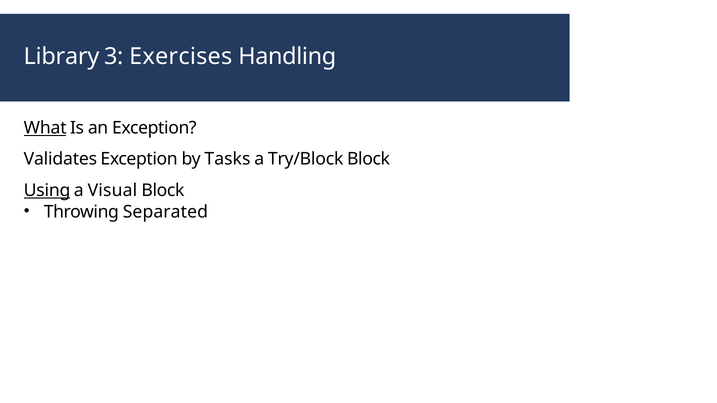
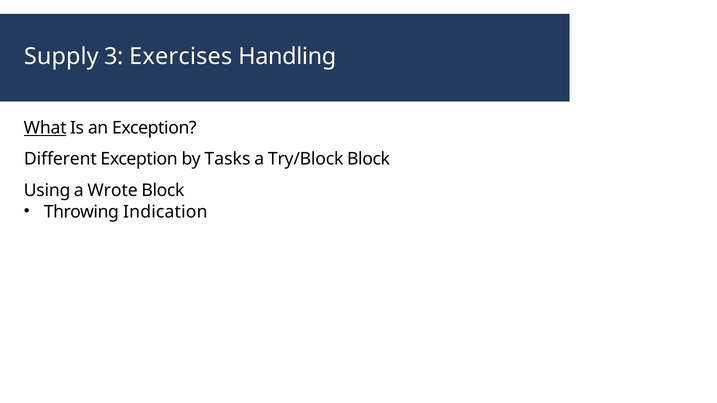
Library: Library -> Supply
Validates: Validates -> Different
Using underline: present -> none
Visual: Visual -> Wrote
Separated: Separated -> Indication
